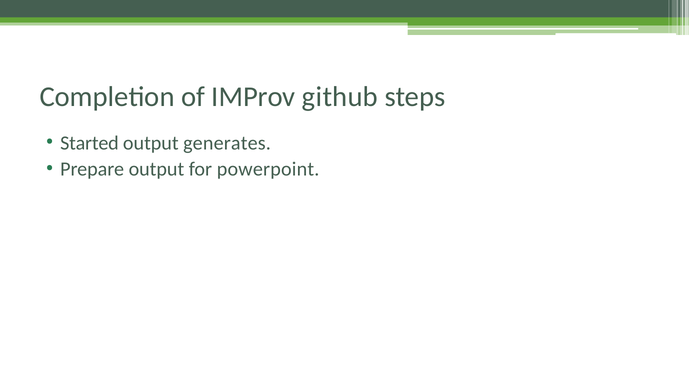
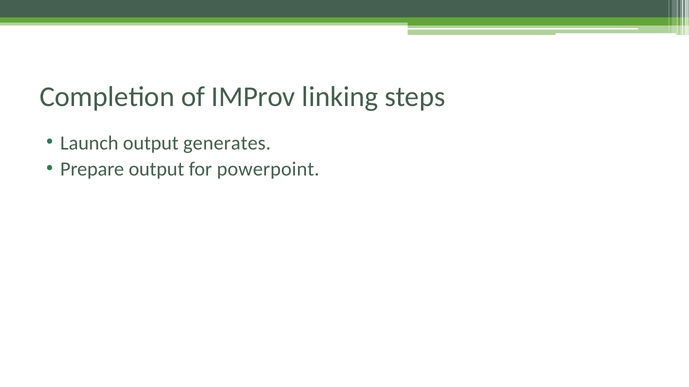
github: github -> linking
Started: Started -> Launch
